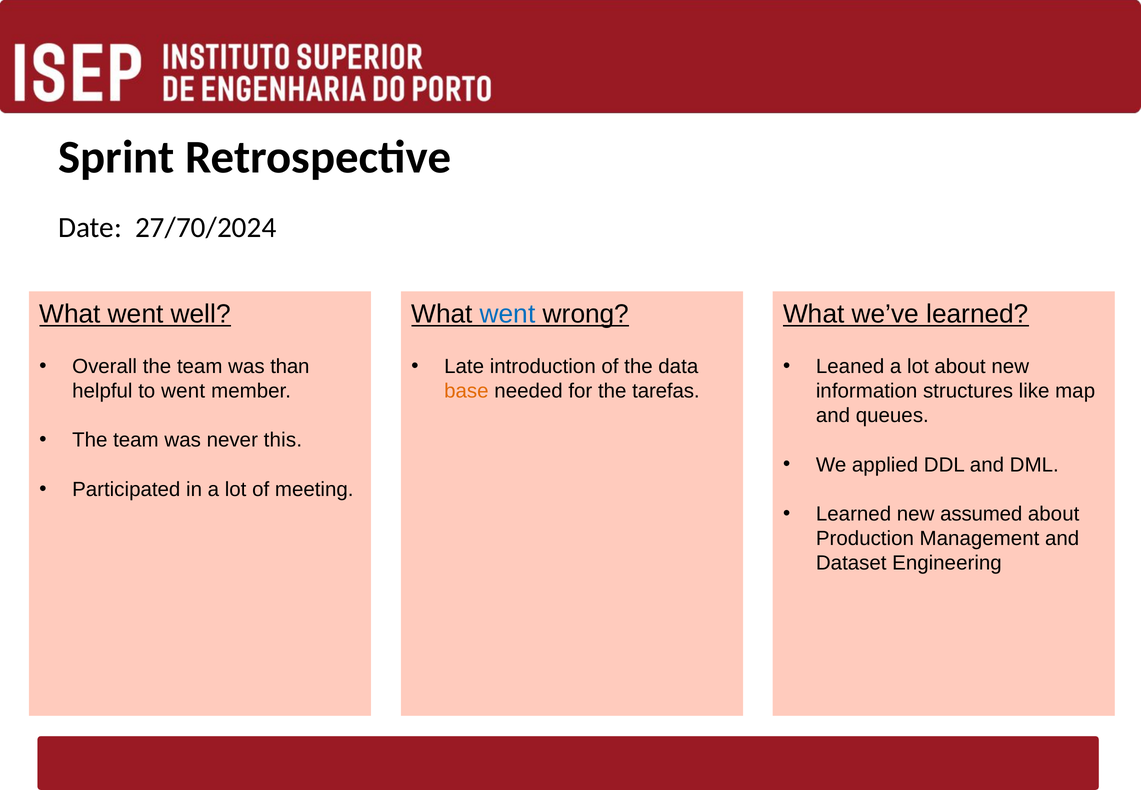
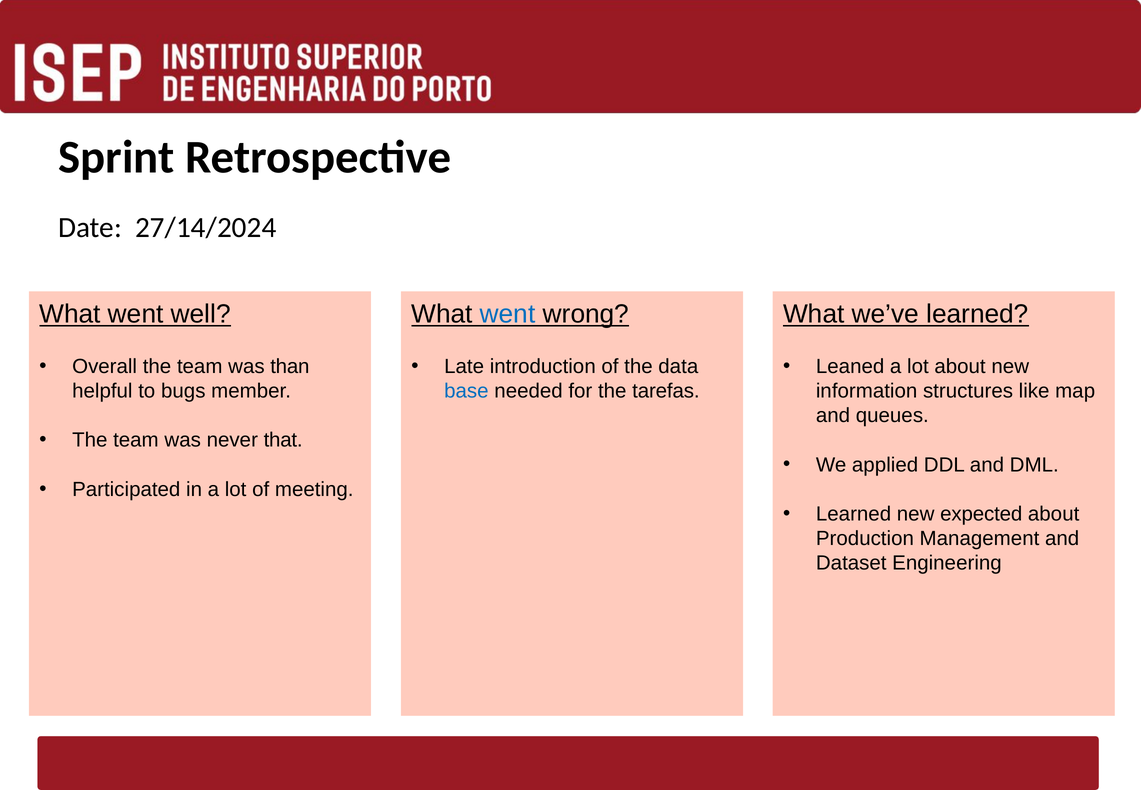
27/70/2024: 27/70/2024 -> 27/14/2024
to went: went -> bugs
base colour: orange -> blue
this: this -> that
assumed: assumed -> expected
